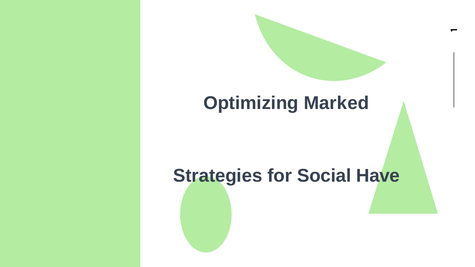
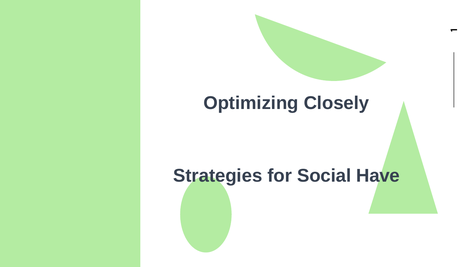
Marked: Marked -> Closely
